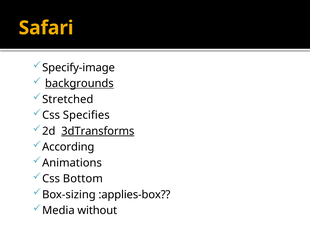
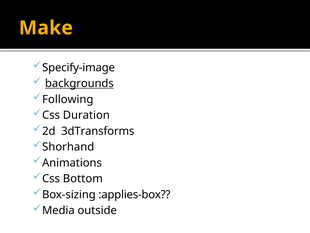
Safari: Safari -> Make
Stretched: Stretched -> Following
Specifies: Specifies -> Duration
3dTransforms underline: present -> none
According: According -> Shorhand
without: without -> outside
